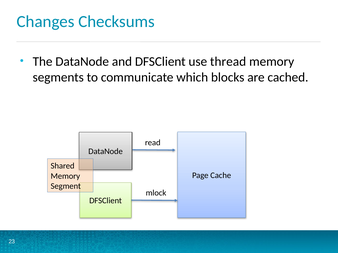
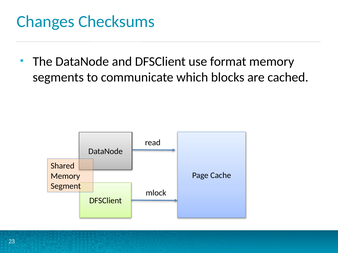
thread: thread -> format
